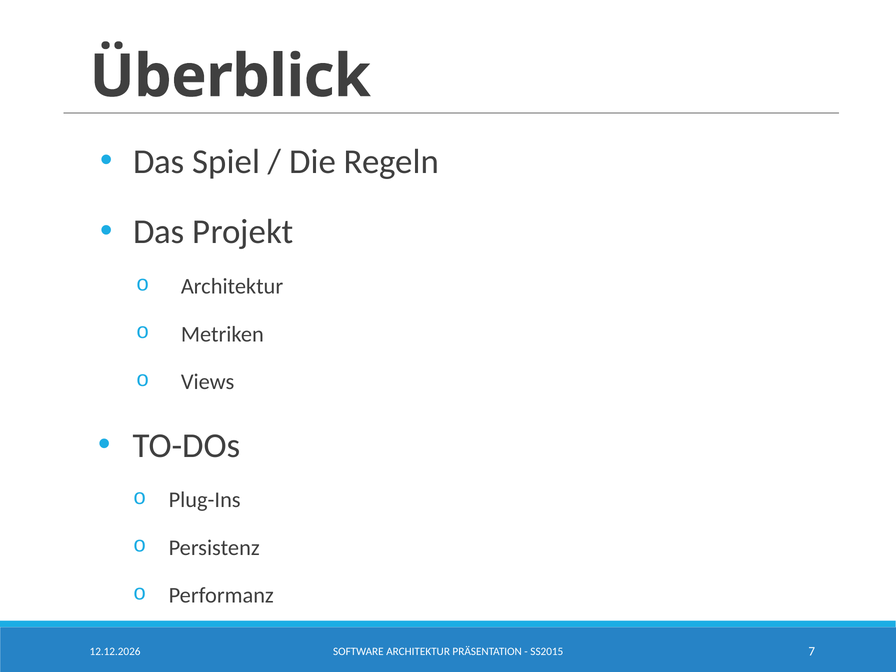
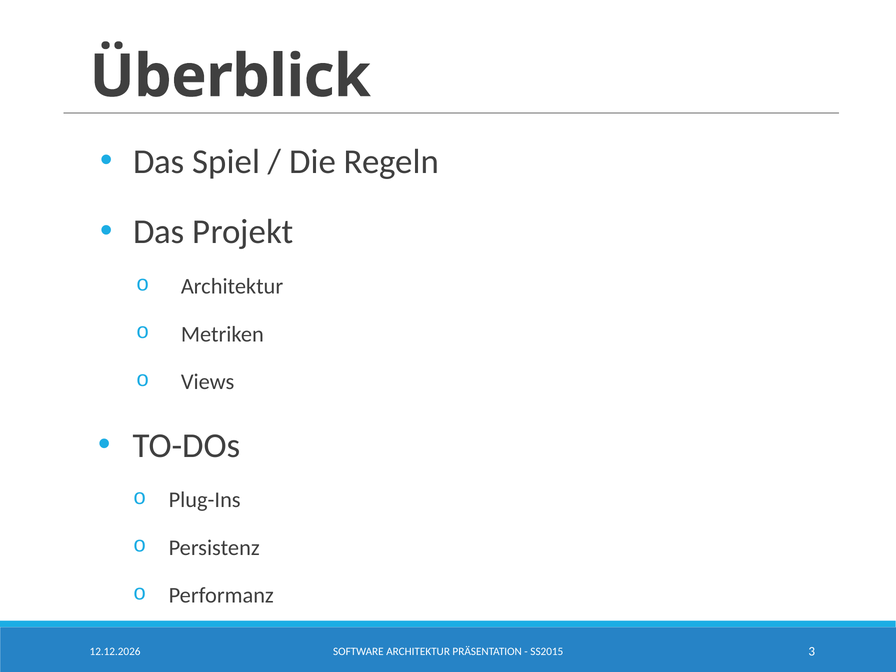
7: 7 -> 3
